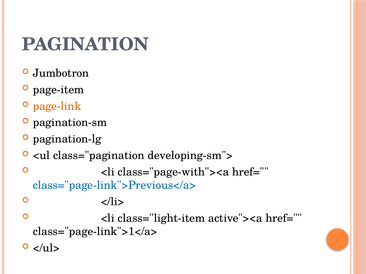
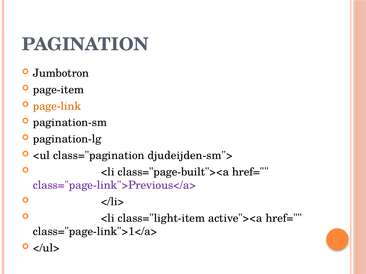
developing-sm">: developing-sm"> -> djudeijden-sm">
class="page-with"><a: class="page-with"><a -> class="page-built"><a
class="page-link">Previous</a> colour: blue -> purple
